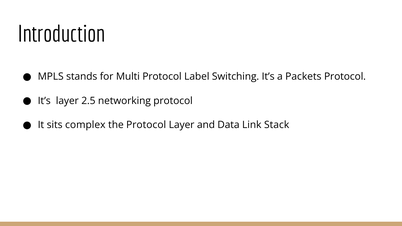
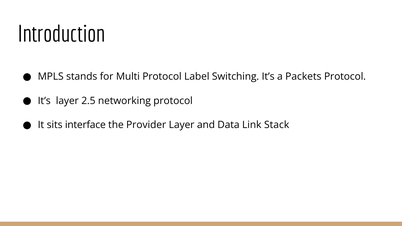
complex: complex -> interface
the Protocol: Protocol -> Provider
